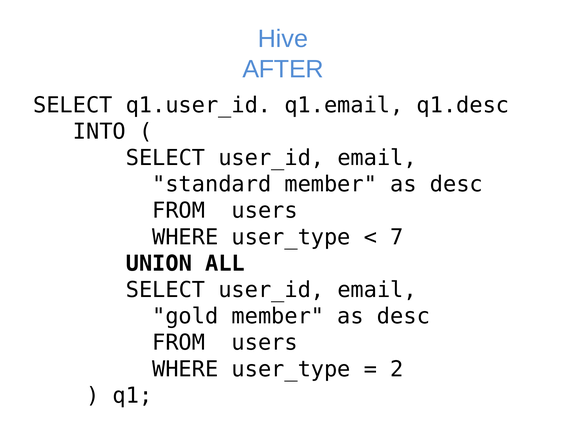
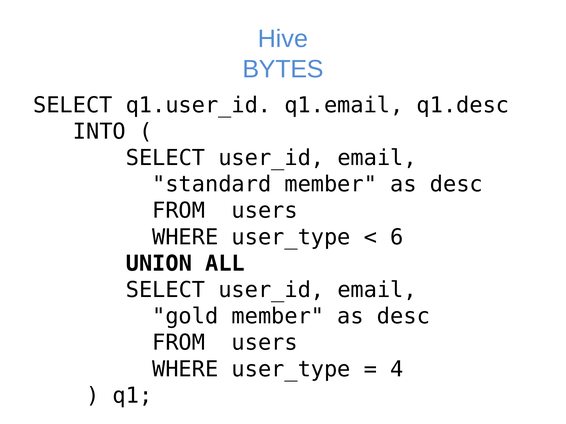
AFTER: AFTER -> BYTES
7: 7 -> 6
2: 2 -> 4
